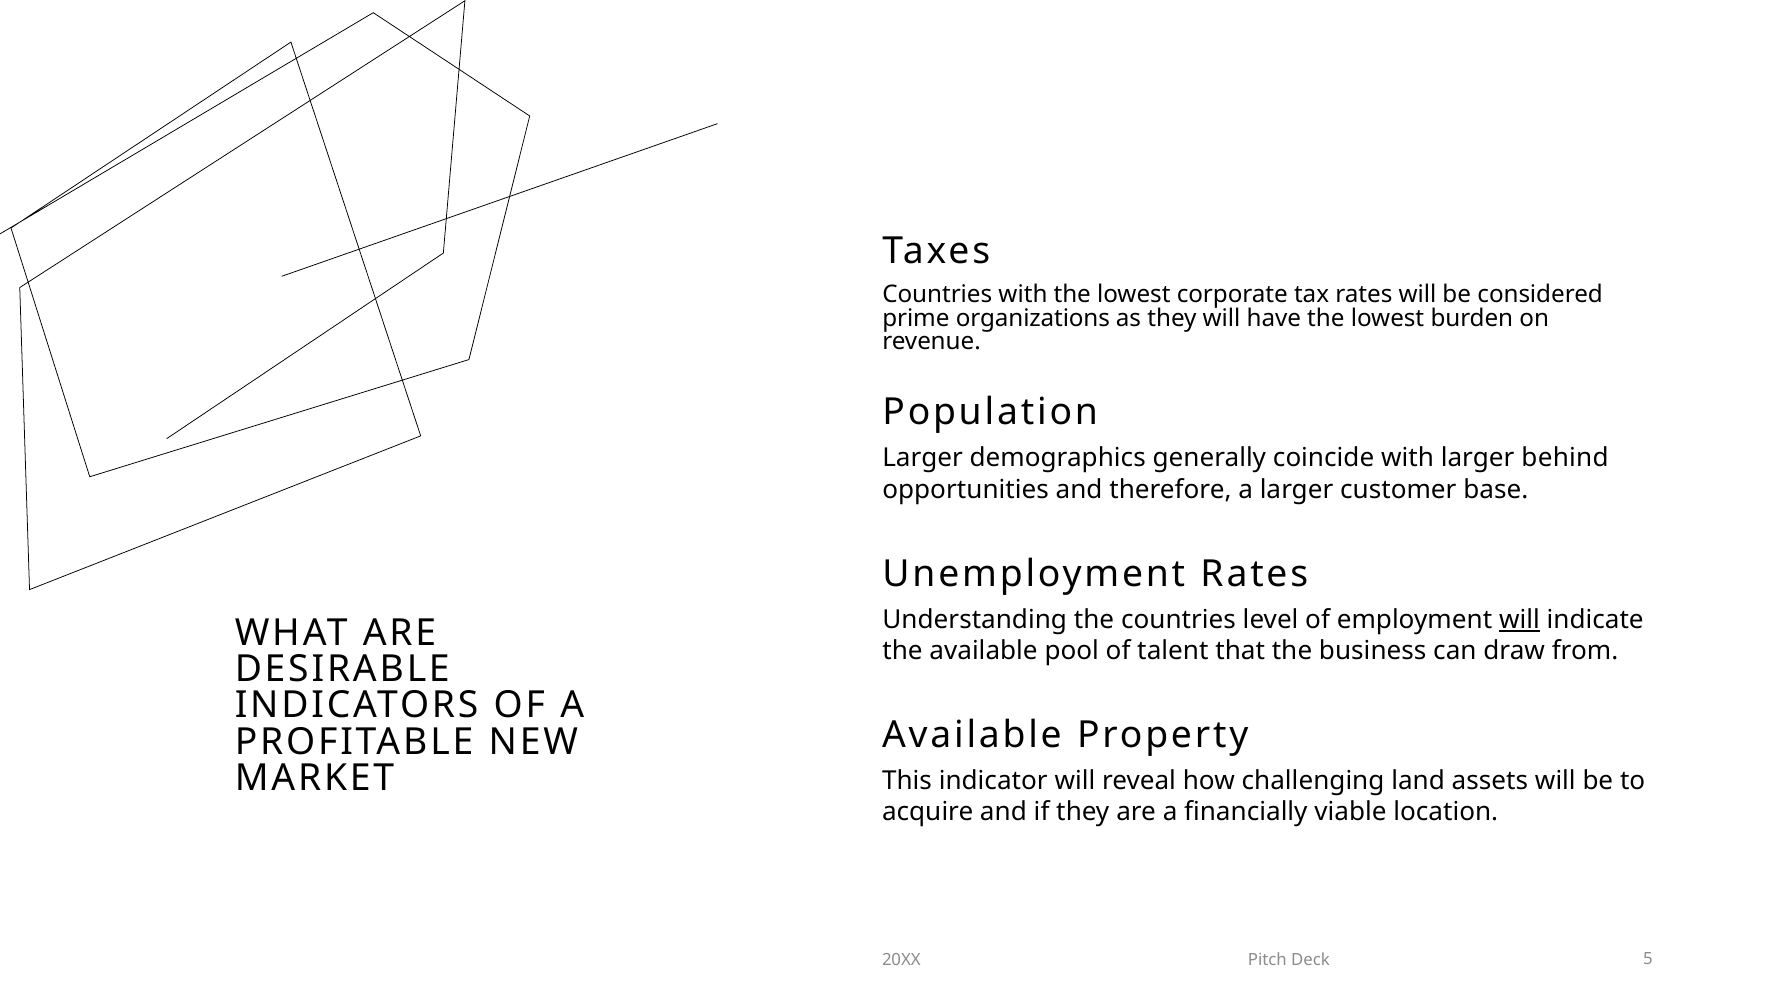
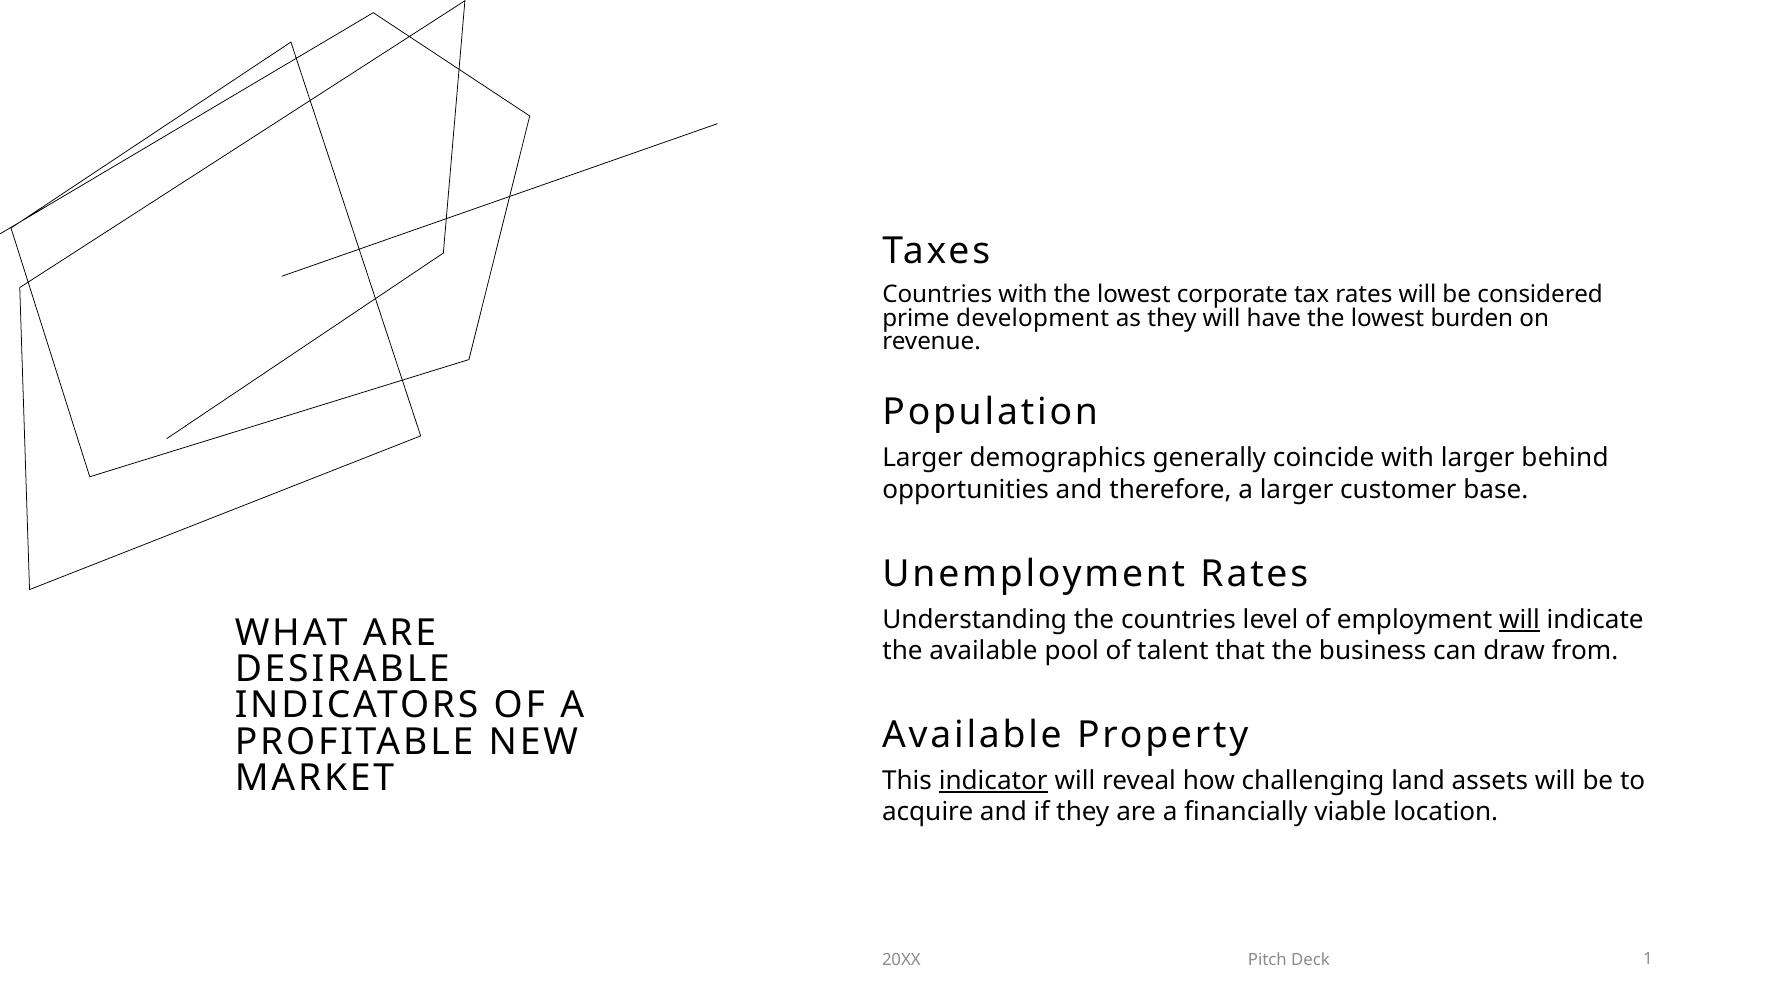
organizations: organizations -> development
indicator underline: none -> present
5: 5 -> 1
